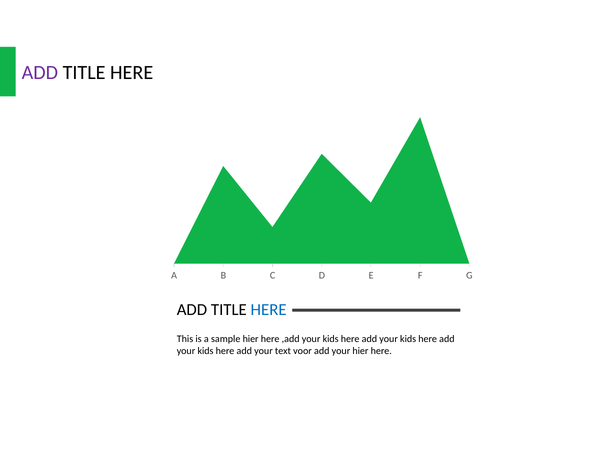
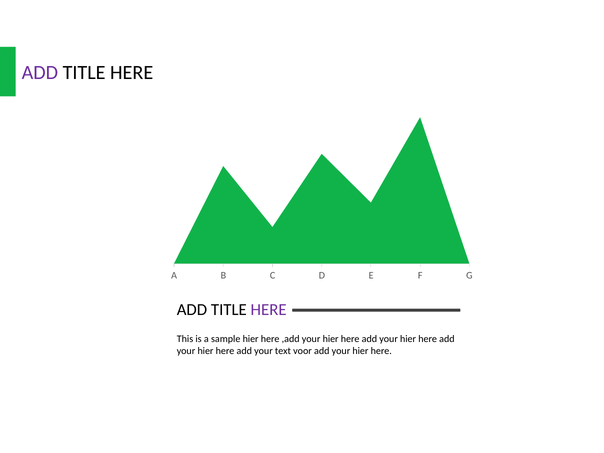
HERE at (269, 310) colour: blue -> purple
,add your kids: kids -> hier
kids at (408, 339): kids -> hier
kids at (205, 351): kids -> hier
